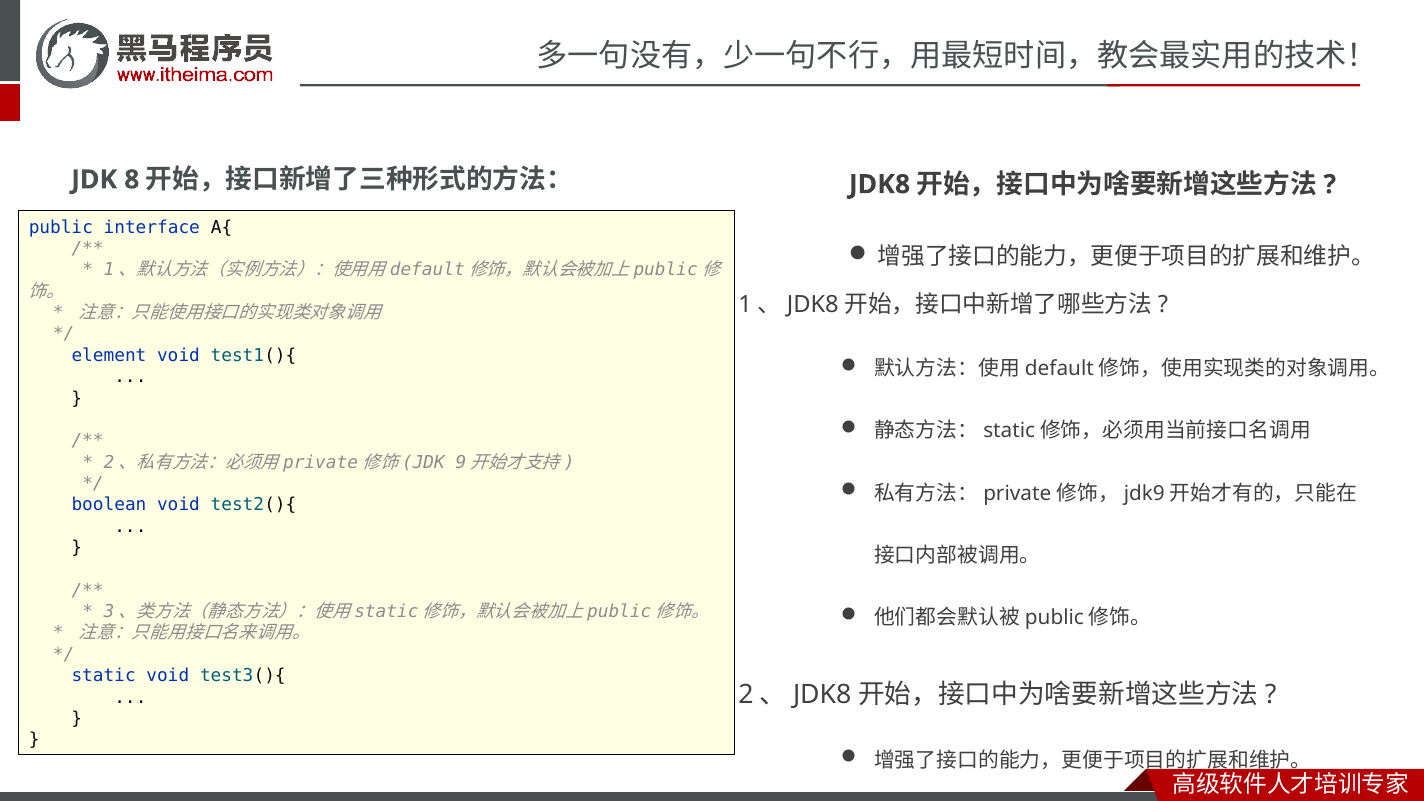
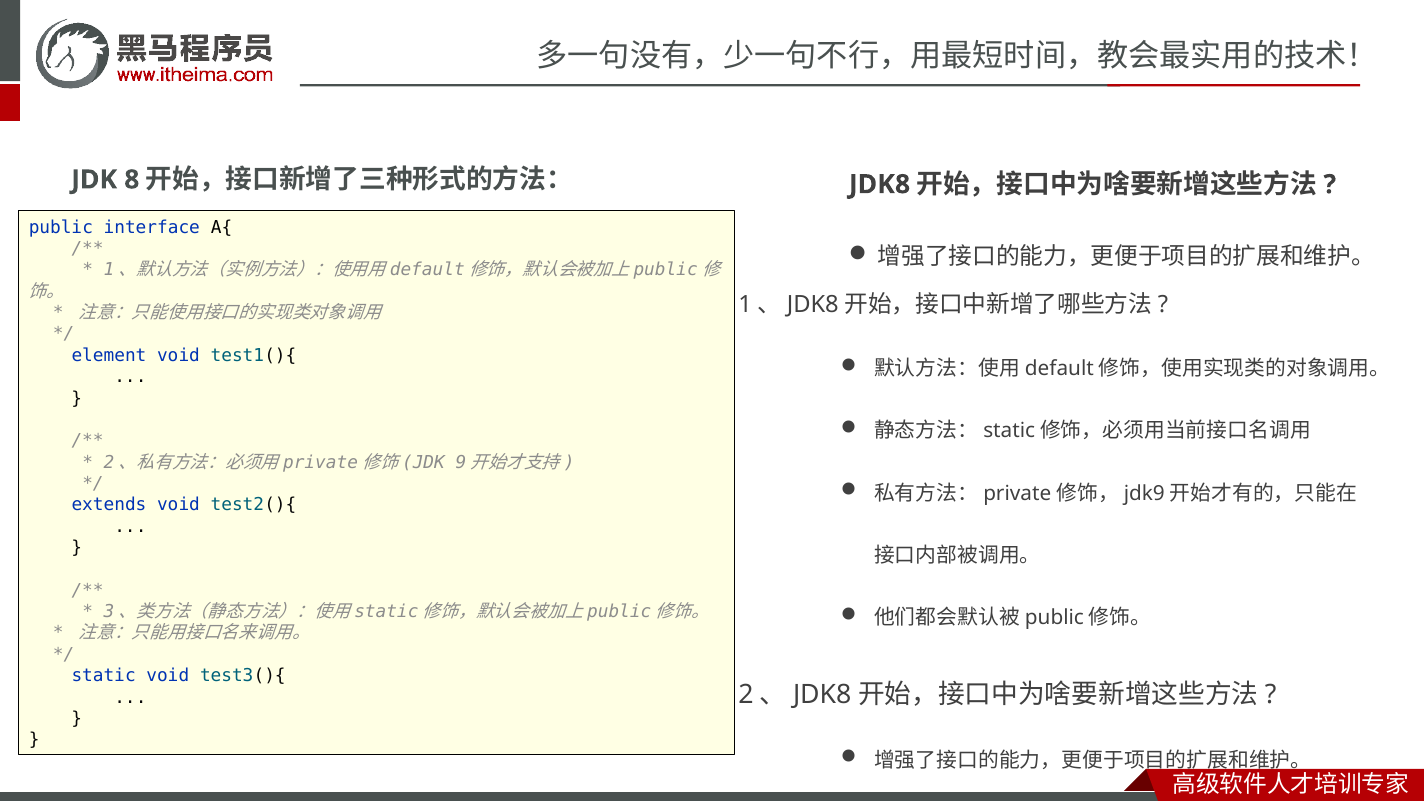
boolean: boolean -> extends
